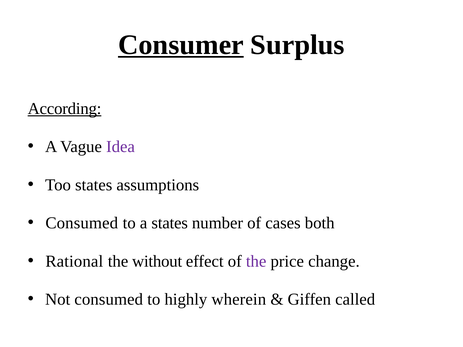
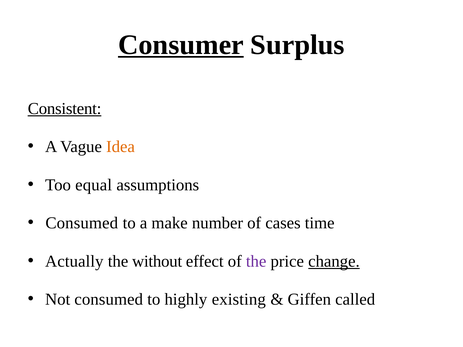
According: According -> Consistent
Idea colour: purple -> orange
Too states: states -> equal
a states: states -> make
both: both -> time
Rational: Rational -> Actually
change underline: none -> present
wherein: wherein -> existing
